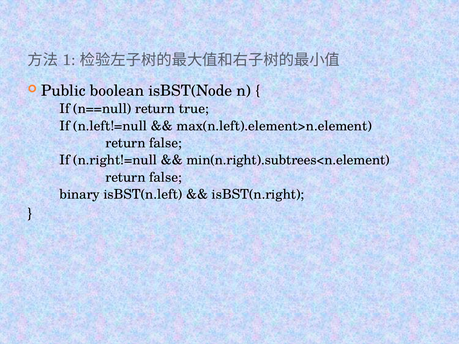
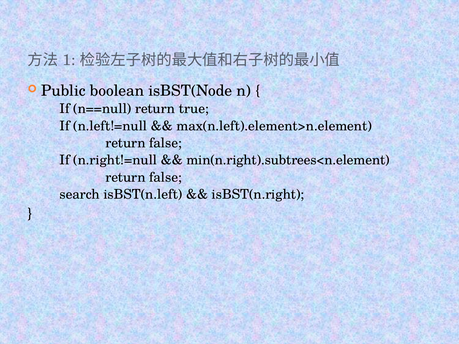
binary: binary -> search
